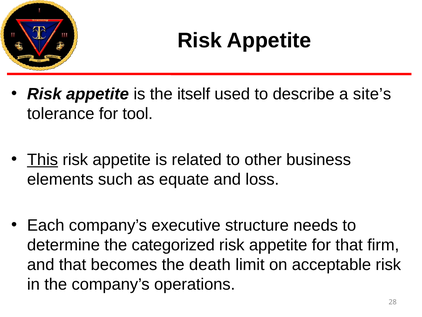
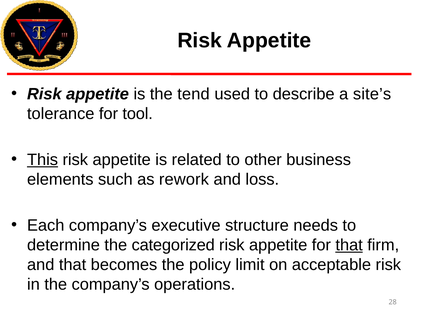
itself: itself -> tend
equate: equate -> rework
that at (349, 245) underline: none -> present
death: death -> policy
